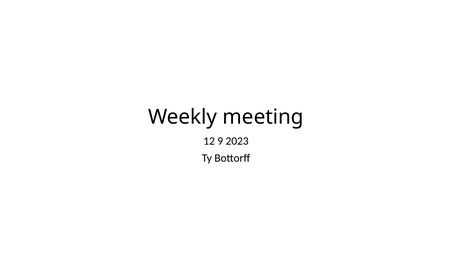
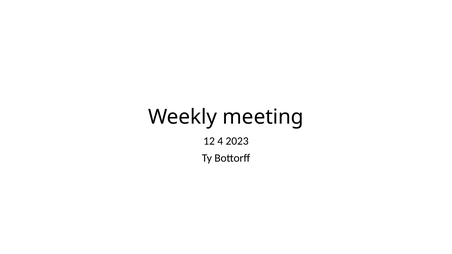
9: 9 -> 4
